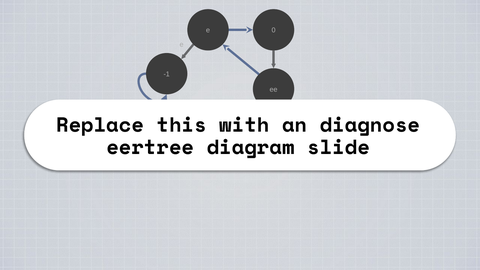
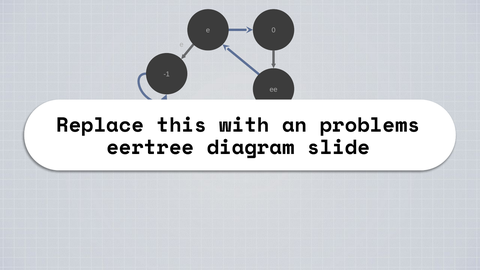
diagnose: diagnose -> problems
